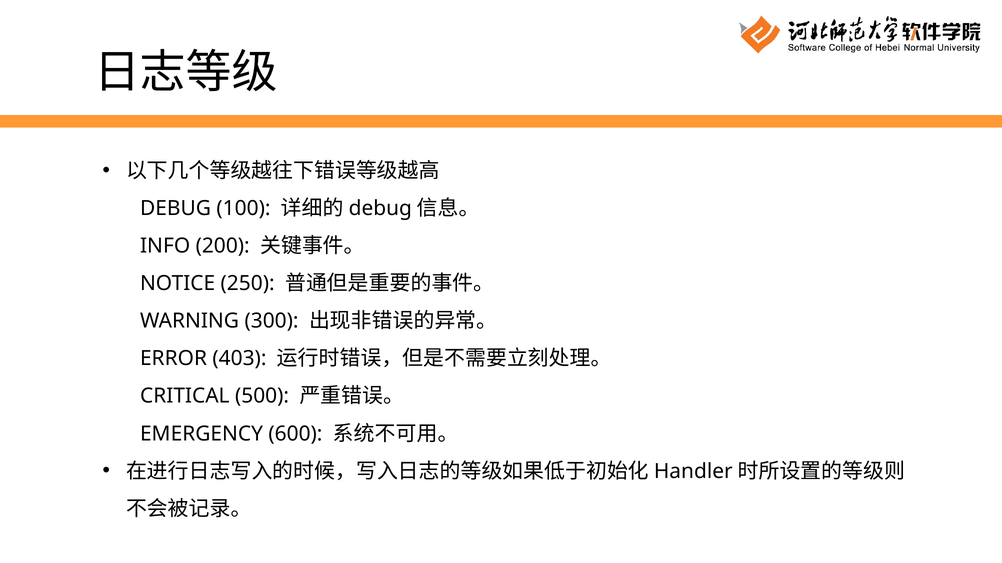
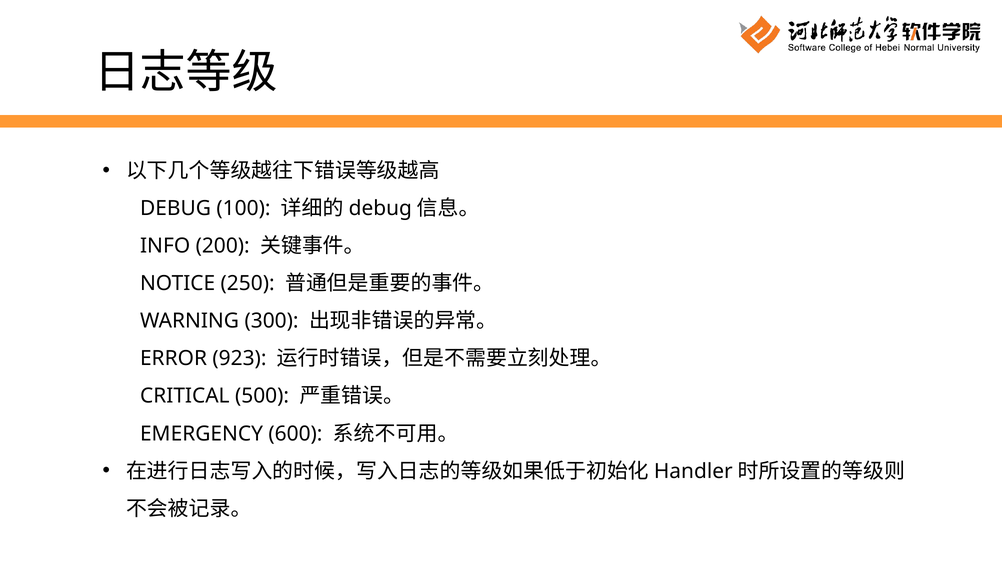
403: 403 -> 923
